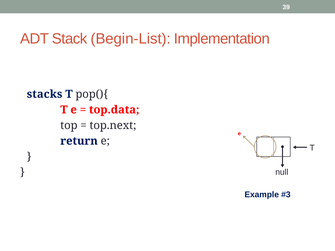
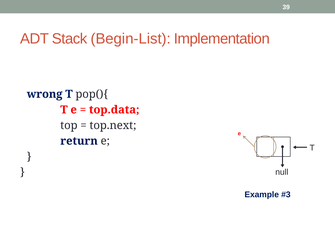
stacks: stacks -> wrong
